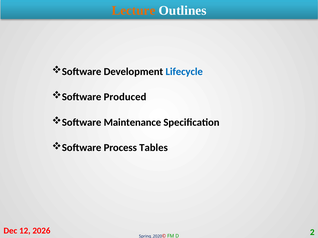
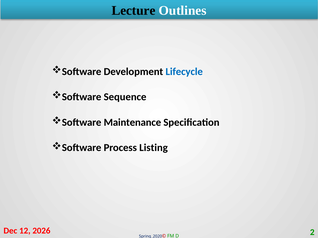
Lecture colour: orange -> black
Produced: Produced -> Sequence
Tables: Tables -> Listing
